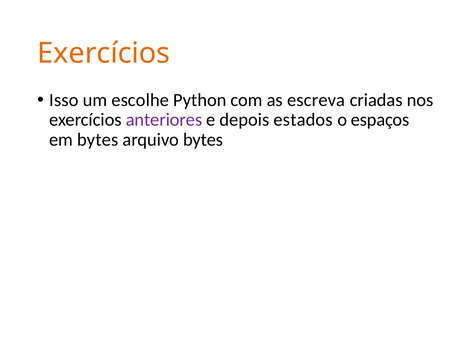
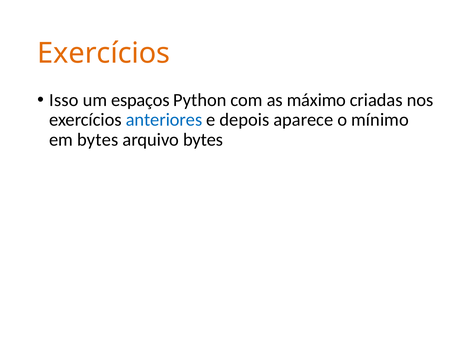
escolhe: escolhe -> espaços
escreva: escreva -> máximo
anteriores colour: purple -> blue
estados: estados -> aparece
espaços: espaços -> mínimo
